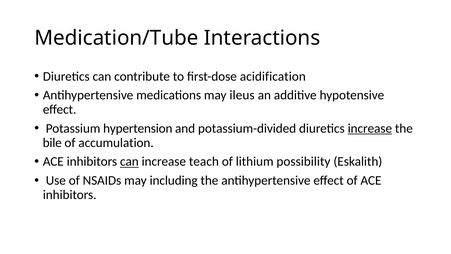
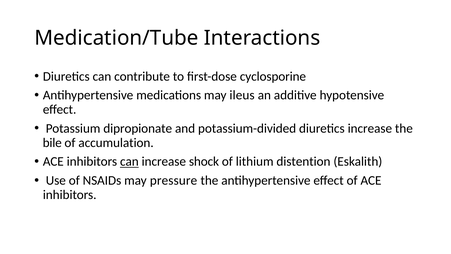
acidification: acidification -> cyclosporine
hypertension: hypertension -> dipropionate
increase at (370, 128) underline: present -> none
teach: teach -> shock
possibility: possibility -> distention
including: including -> pressure
